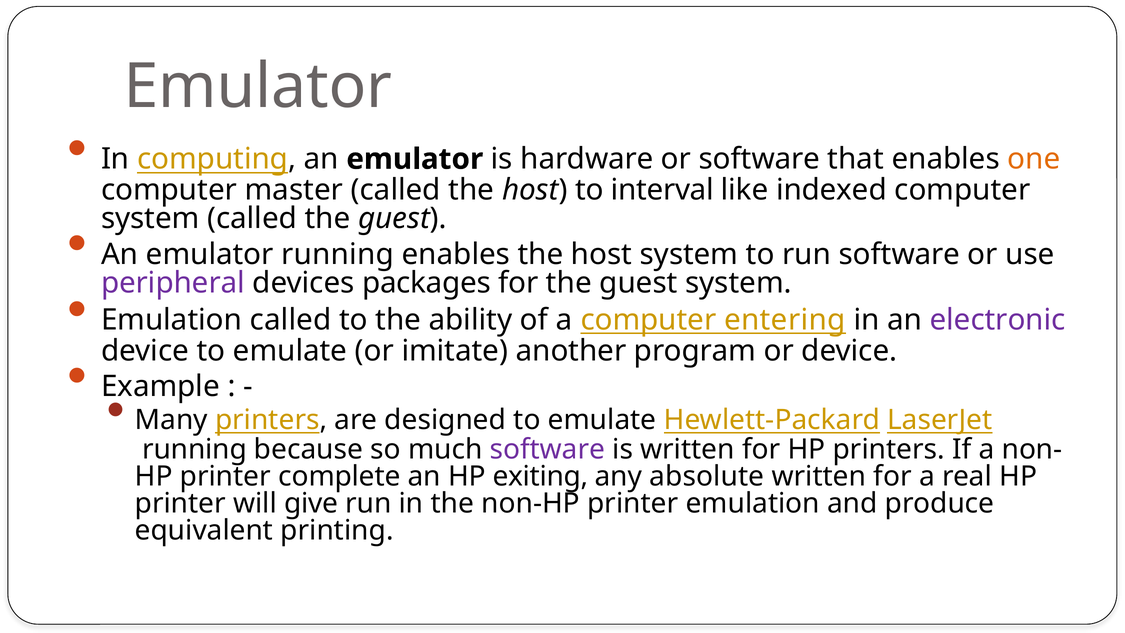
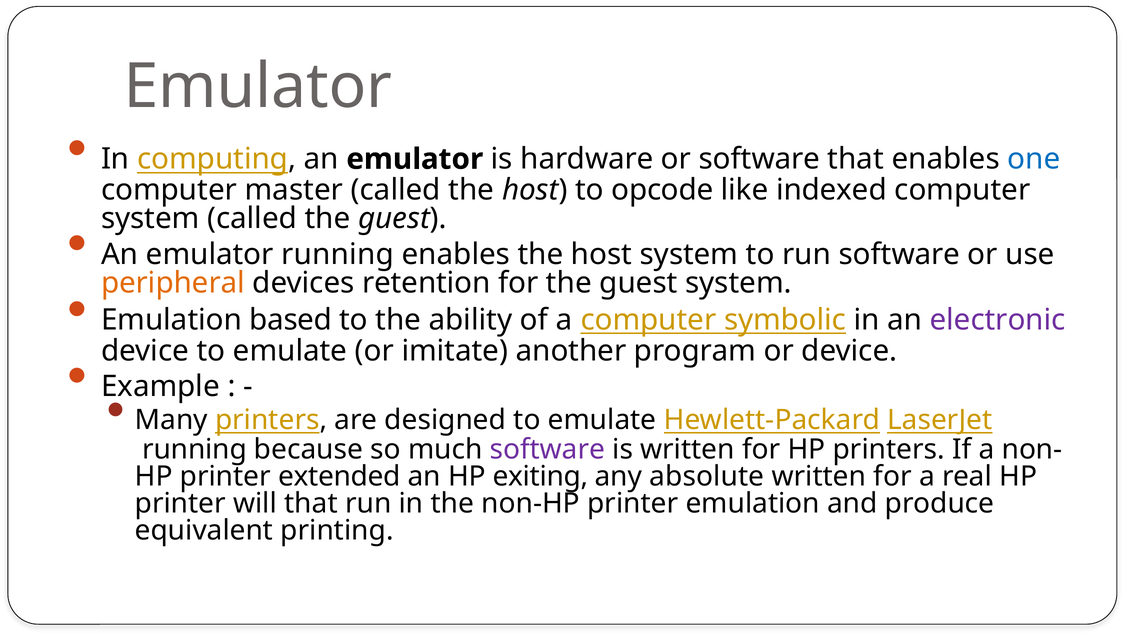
one colour: orange -> blue
interval: interval -> opcode
peripheral colour: purple -> orange
packages: packages -> retention
Emulation called: called -> based
entering: entering -> symbolic
complete: complete -> extended
will give: give -> that
